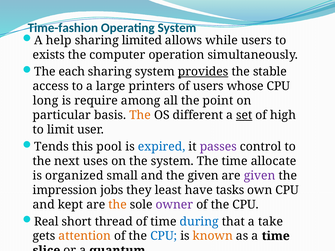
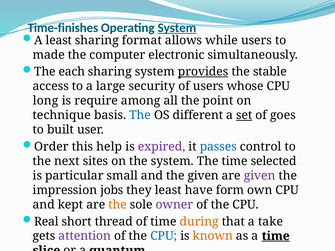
Time-fashion: Time-fashion -> Time-finishes
System at (177, 28) underline: none -> present
A help: help -> least
limited: limited -> format
exists: exists -> made
operation: operation -> electronic
printers: printers -> security
particular: particular -> technique
The at (140, 115) colour: orange -> blue
high: high -> goes
limit: limit -> built
Tends: Tends -> Order
pool: pool -> help
expired colour: blue -> purple
passes colour: purple -> blue
uses: uses -> sites
allocate: allocate -> selected
organized: organized -> particular
tasks: tasks -> form
during colour: blue -> orange
attention colour: orange -> purple
time at (276, 236) underline: none -> present
